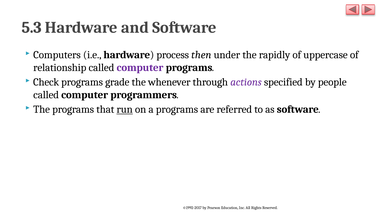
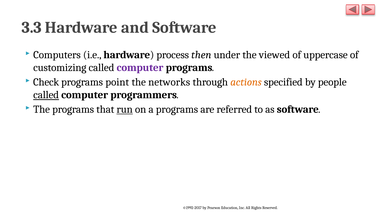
5.3: 5.3 -> 3.3
rapidly: rapidly -> viewed
relationship: relationship -> customizing
grade: grade -> point
whenever: whenever -> networks
actions colour: purple -> orange
called at (46, 95) underline: none -> present
